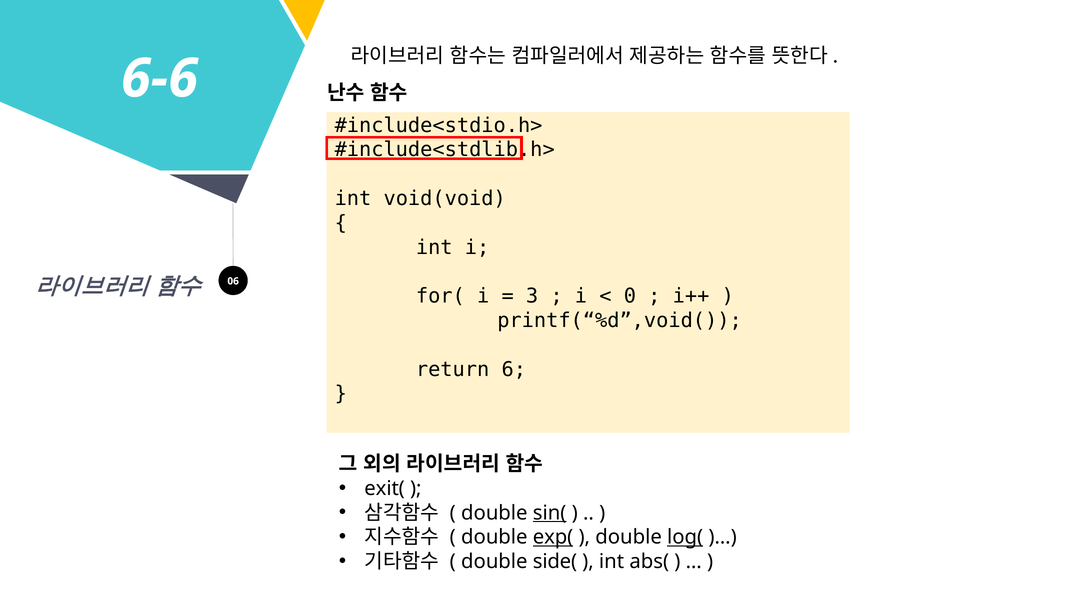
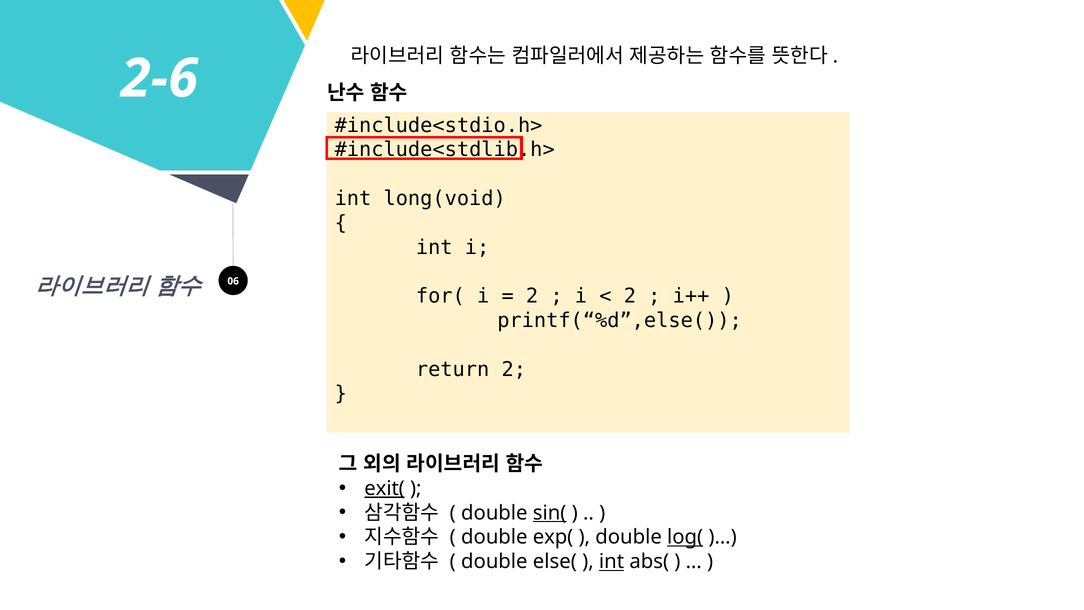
6-6: 6-6 -> 2-6
void(void: void(void -> long(void
3 at (532, 296): 3 -> 2
0 at (630, 296): 0 -> 2
printf(“%d”,void(: printf(“%d”,void( -> printf(“%d”,else(
return 6: 6 -> 2
exit( underline: none -> present
exp( underline: present -> none
side(: side( -> else(
int at (612, 561) underline: none -> present
